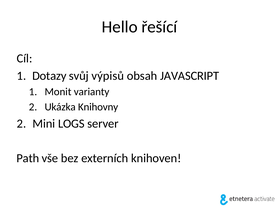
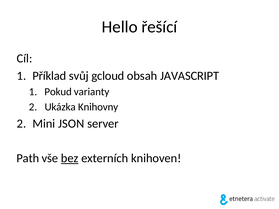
Dotazy: Dotazy -> Příklad
výpisů: výpisů -> gcloud
Monit: Monit -> Pokud
LOGS: LOGS -> JSON
bez underline: none -> present
